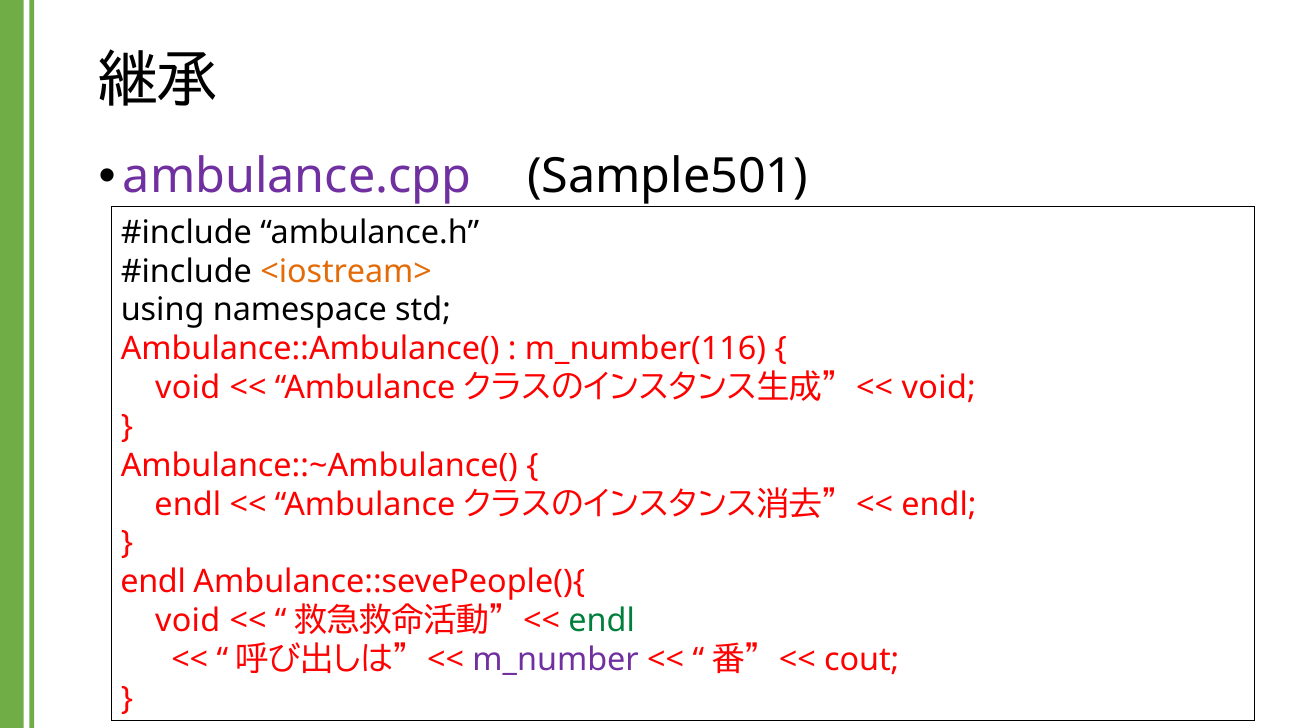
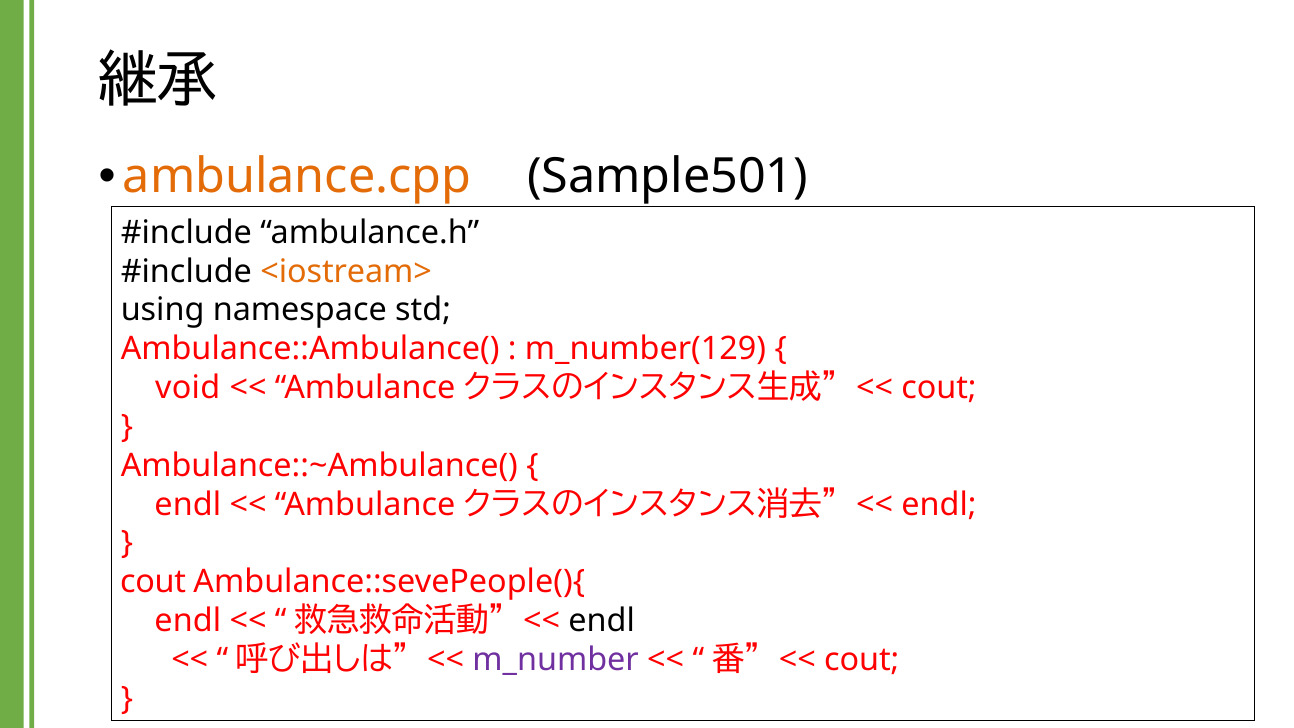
ambulance.cpp colour: purple -> orange
m_number(116: m_number(116 -> m_number(129
void at (939, 388): void -> cout
endl at (153, 582): endl -> cout
void at (188, 621): void -> endl
endl at (602, 621) colour: green -> black
